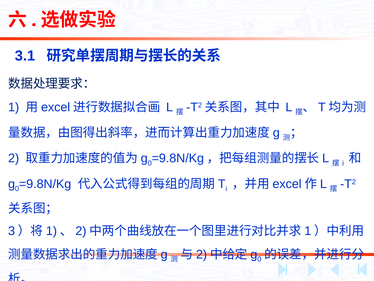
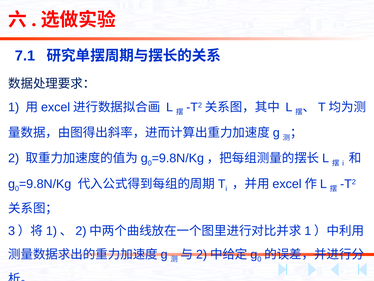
3.1: 3.1 -> 7.1
